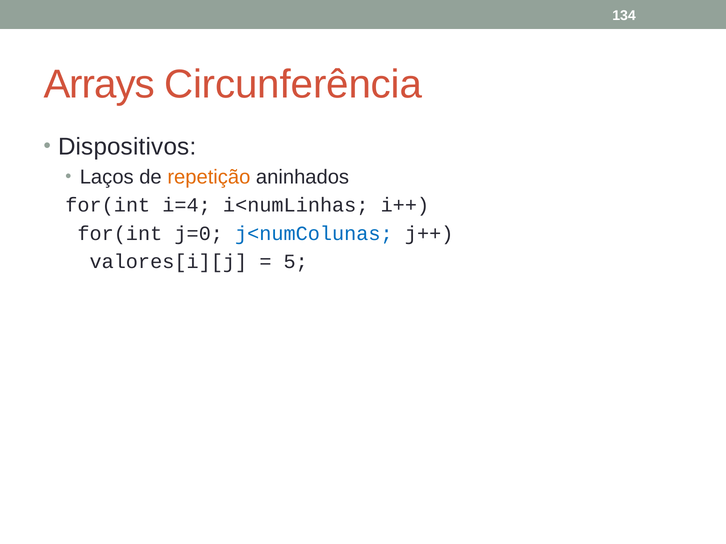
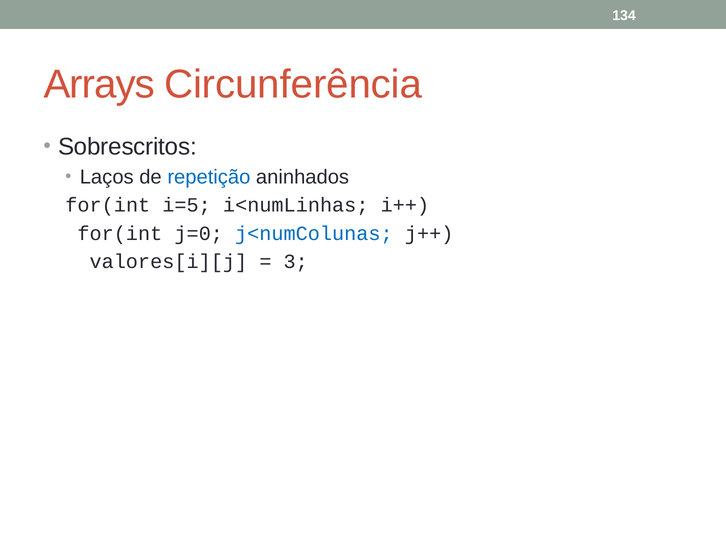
Dispositivos: Dispositivos -> Sobrescritos
repetição colour: orange -> blue
i=4: i=4 -> i=5
5: 5 -> 3
